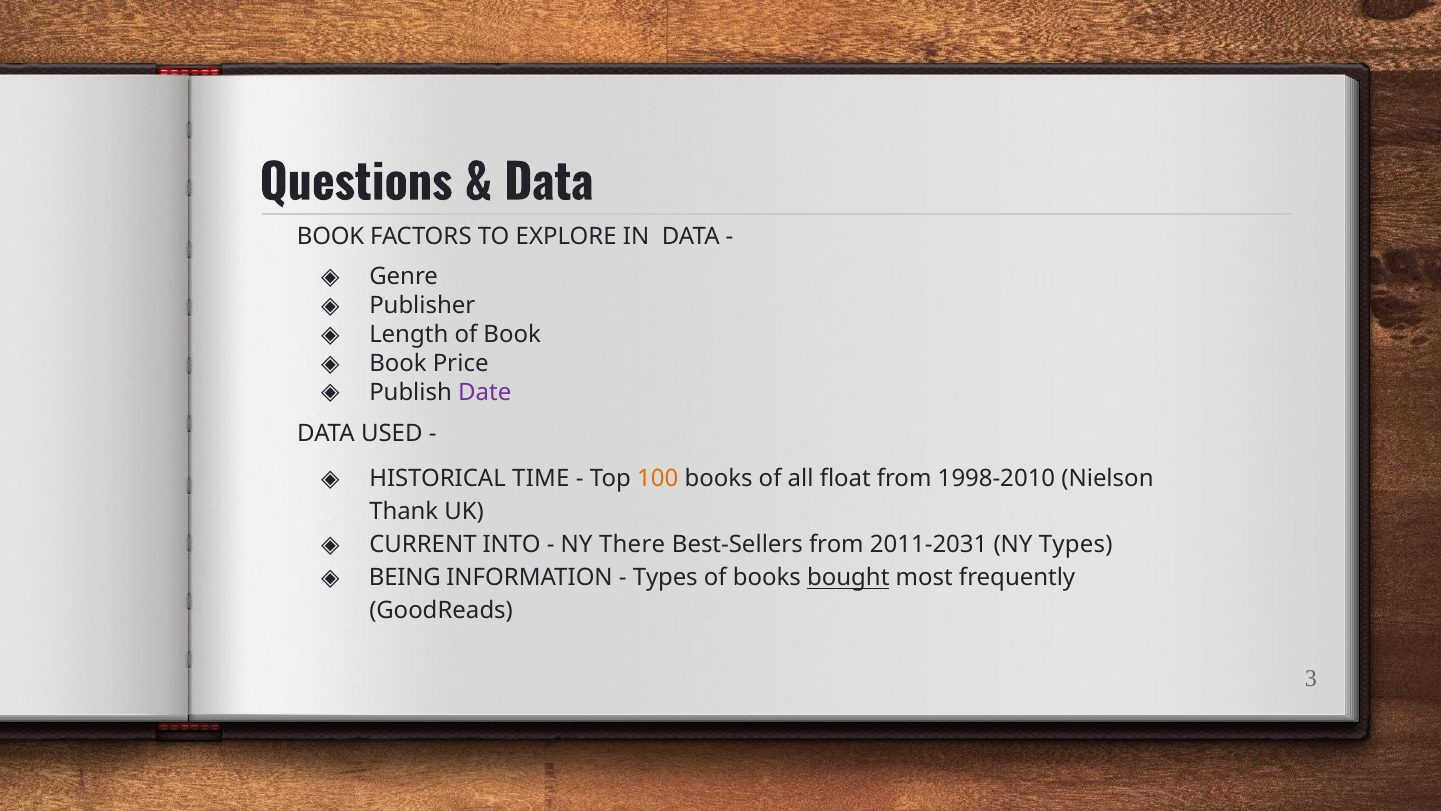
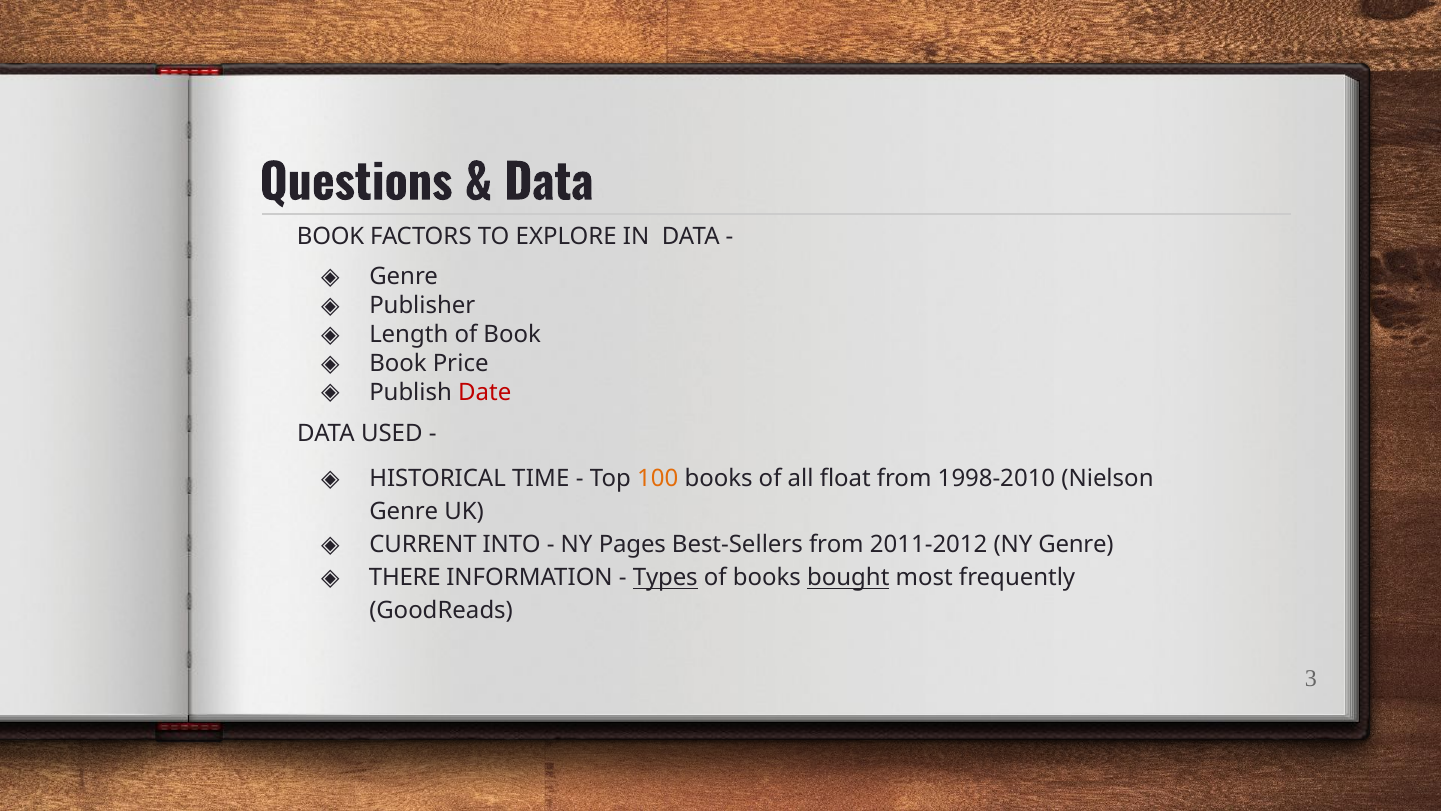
Date colour: purple -> red
Thank at (404, 511): Thank -> Genre
There: There -> Pages
2011-2031: 2011-2031 -> 2011-2012
NY Types: Types -> Genre
BEING: BEING -> THERE
Types at (665, 578) underline: none -> present
